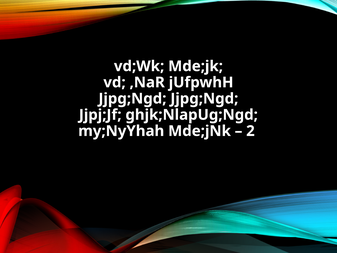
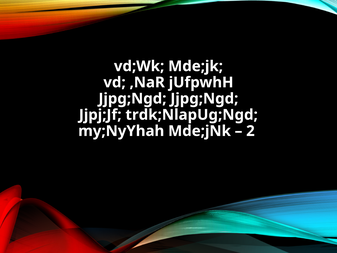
ghjk;NlapUg;Ngd: ghjk;NlapUg;Ngd -> trdk;NlapUg;Ngd
